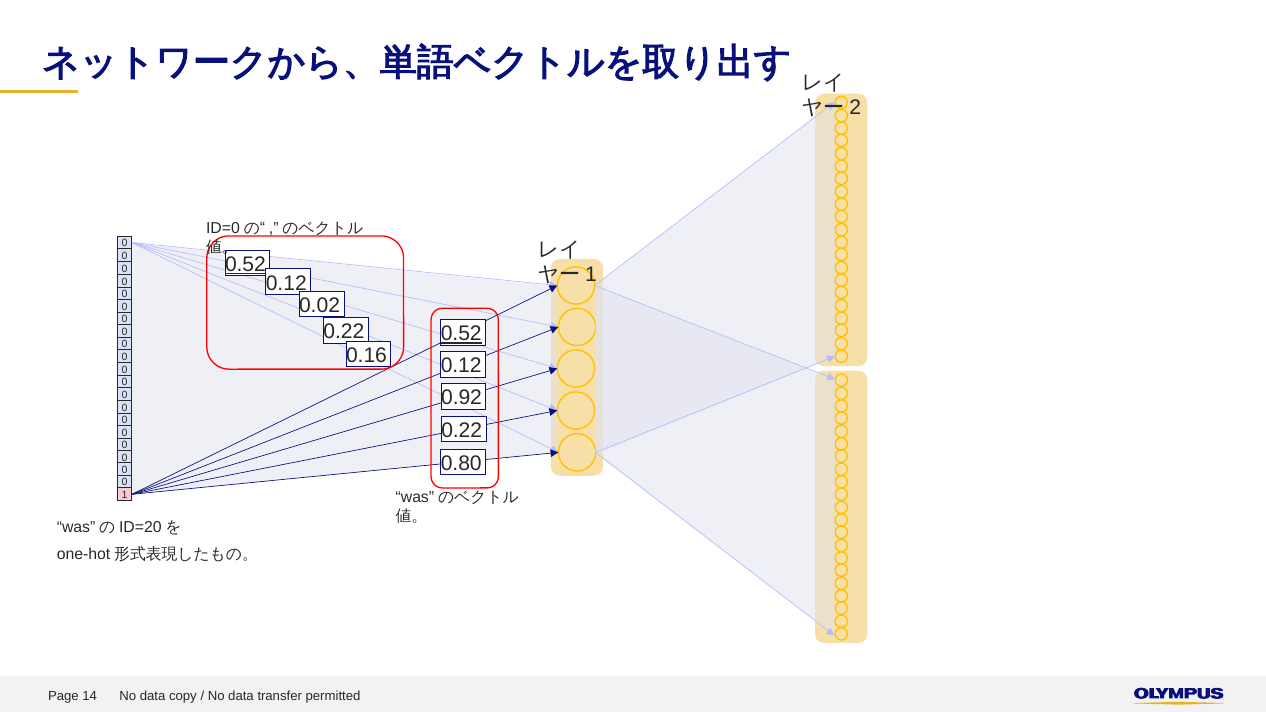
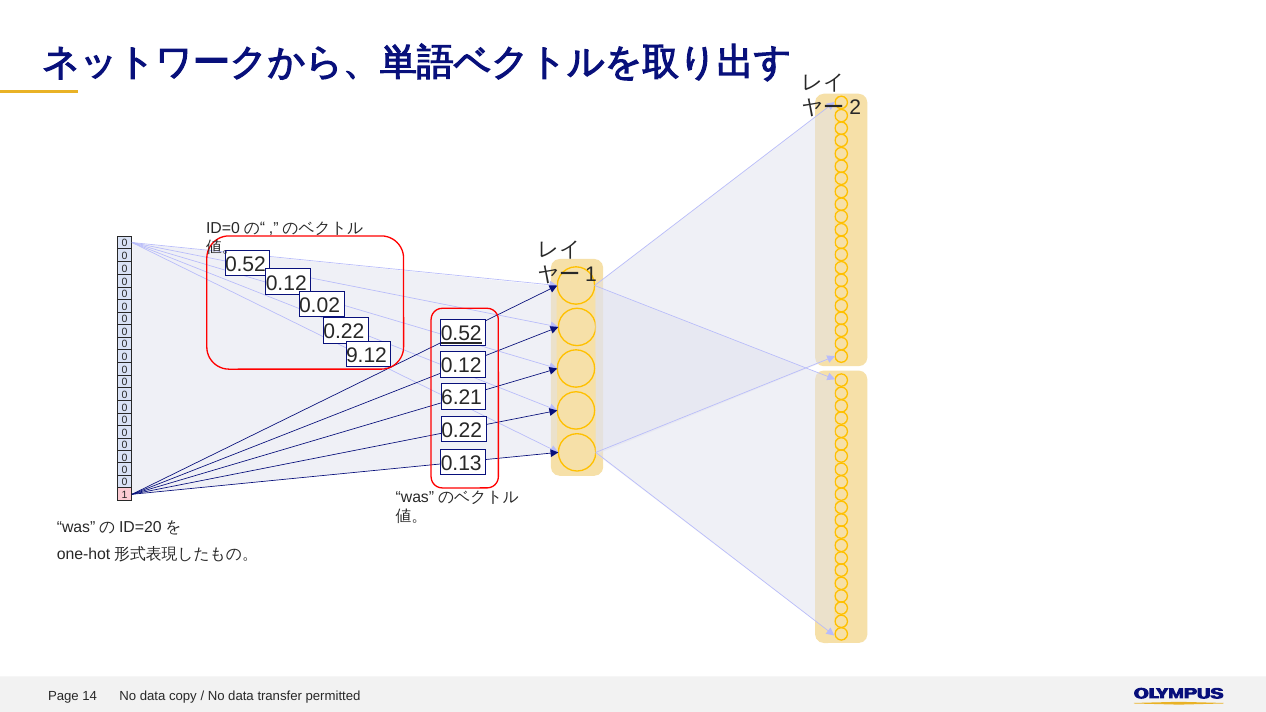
0.52 at (245, 264) underline: present -> none
0.16: 0.16 -> 9.12
0.92: 0.92 -> 6.21
0.80: 0.80 -> 0.13
